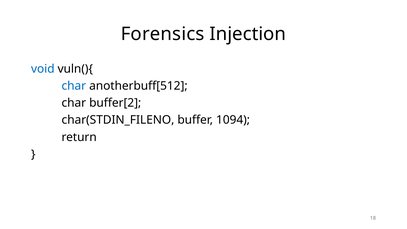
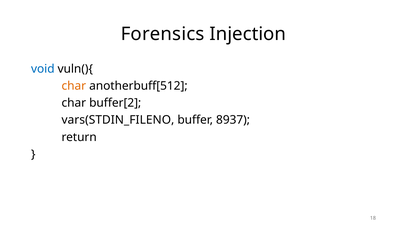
char at (74, 86) colour: blue -> orange
char(STDIN_FILENO: char(STDIN_FILENO -> vars(STDIN_FILENO
1094: 1094 -> 8937
